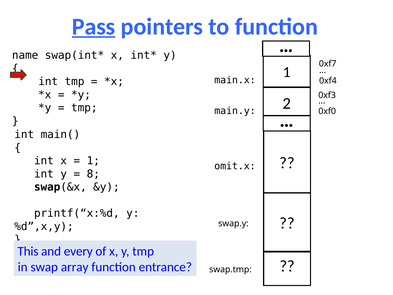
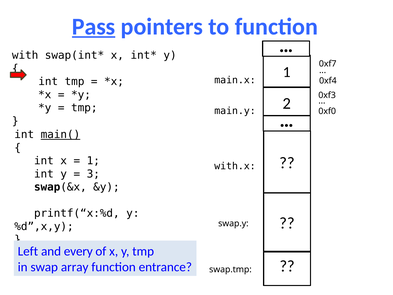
name: name -> with
main( underline: none -> present
omit.x: omit.x -> with.x
8: 8 -> 3
This: This -> Left
